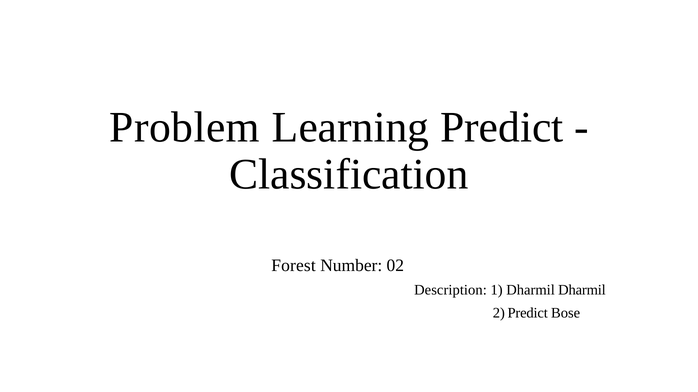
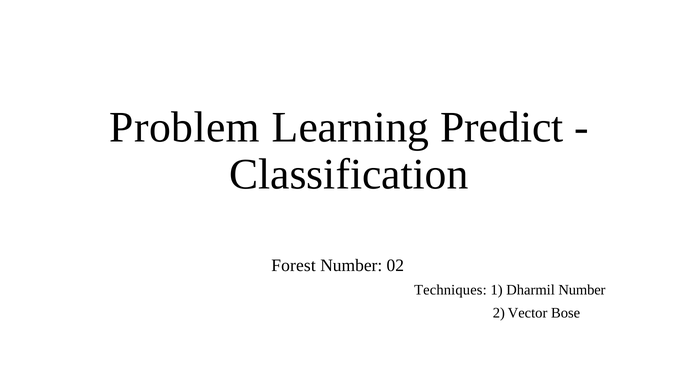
Description: Description -> Techniques
Dharmil Dharmil: Dharmil -> Number
2 Predict: Predict -> Vector
